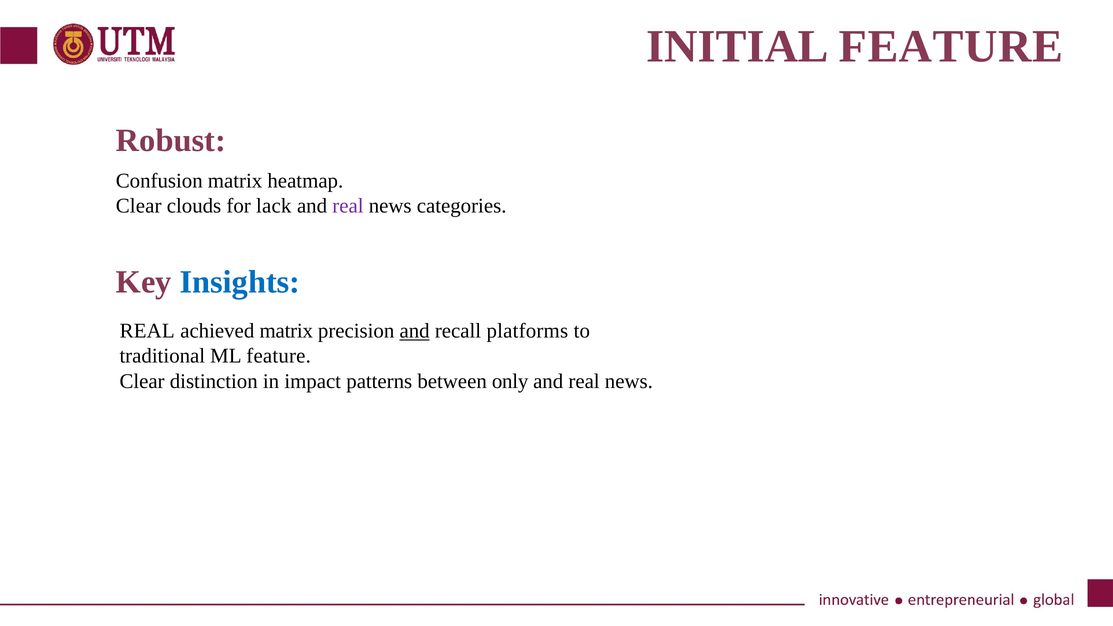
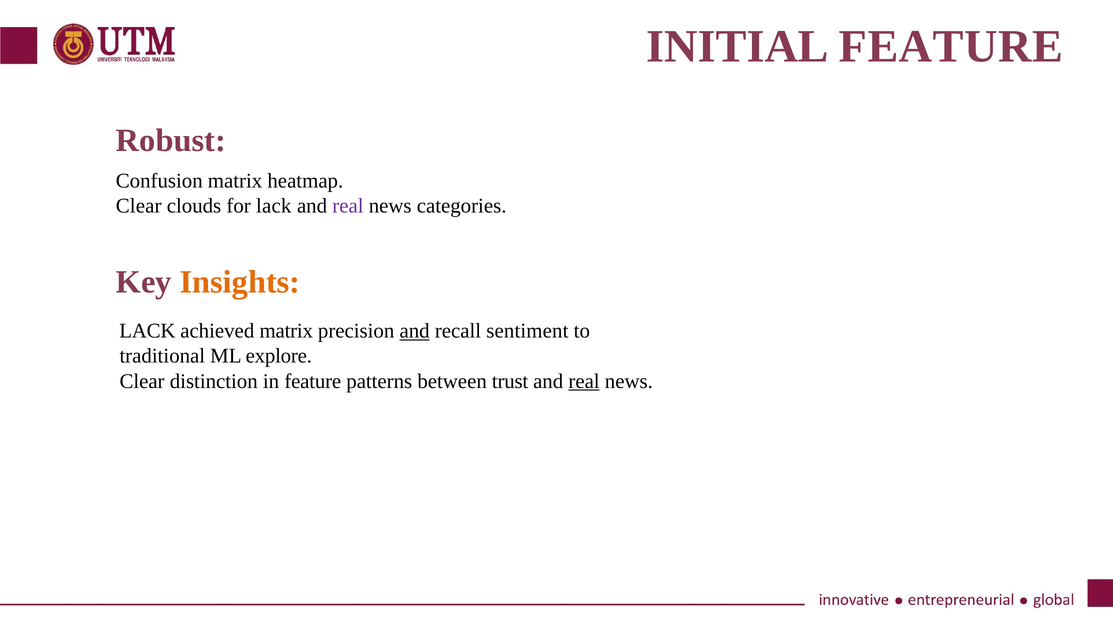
Insights colour: blue -> orange
REAL at (147, 331): REAL -> LACK
platforms: platforms -> sentiment
ML feature: feature -> explore
in impact: impact -> feature
only: only -> trust
real at (584, 381) underline: none -> present
